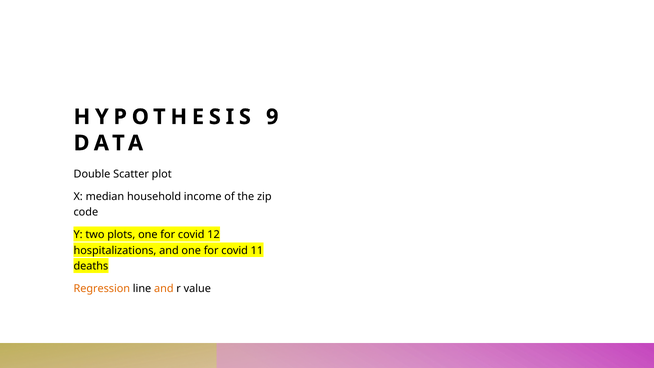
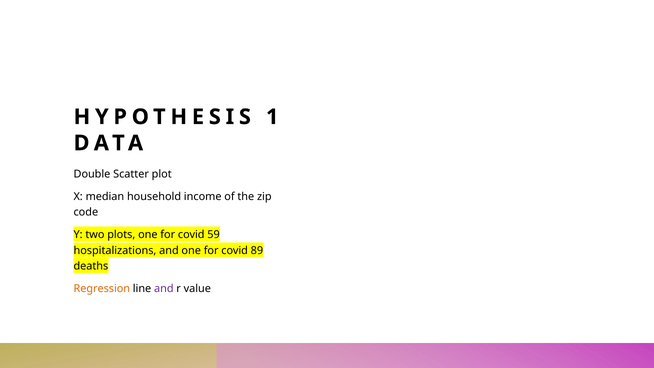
9: 9 -> 1
12: 12 -> 59
11: 11 -> 89
and at (164, 289) colour: orange -> purple
